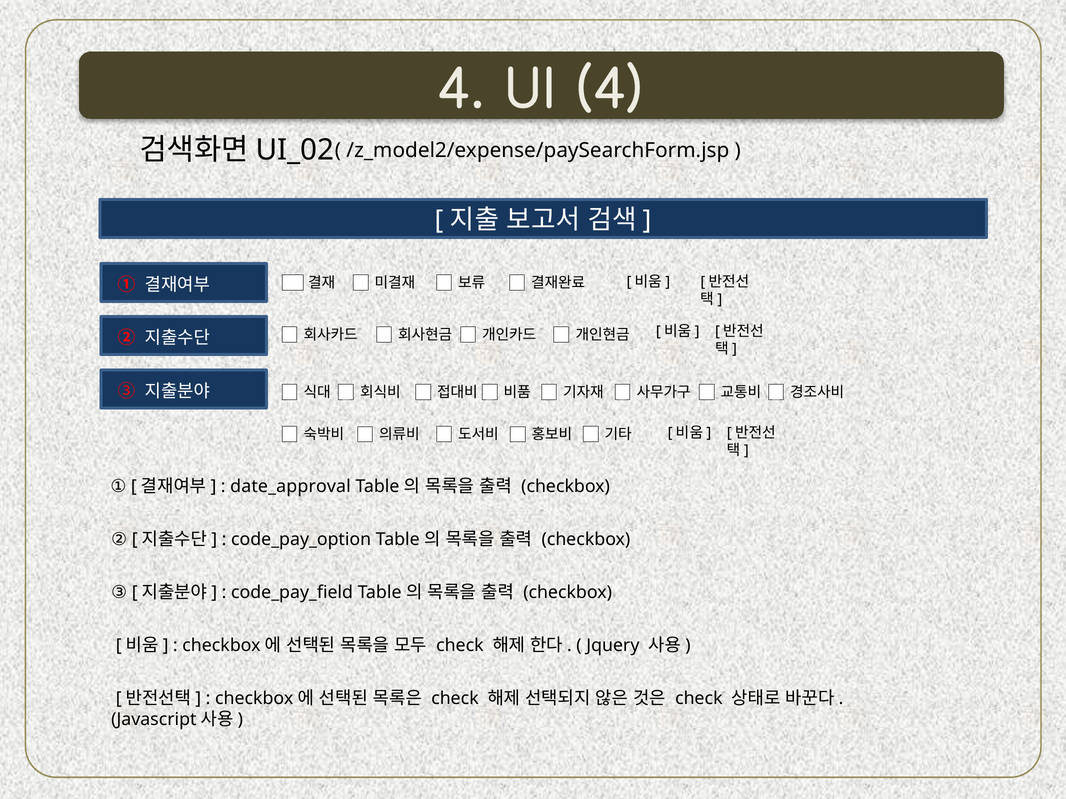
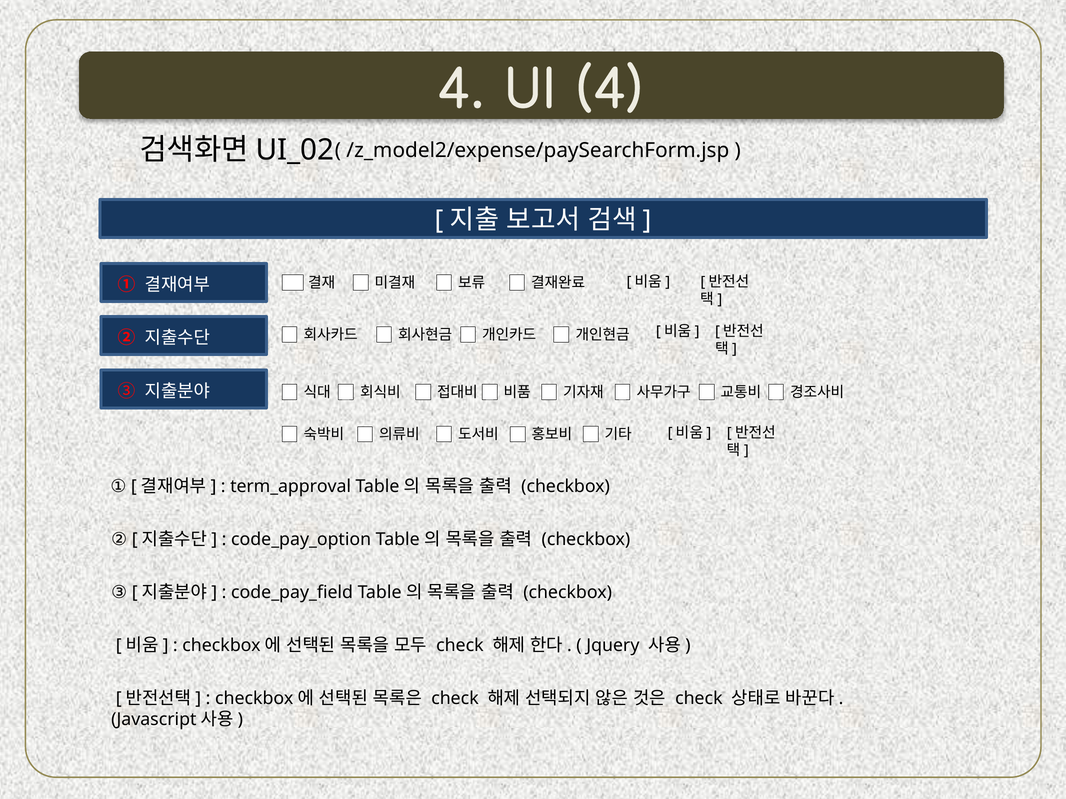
date_approval: date_approval -> term_approval
